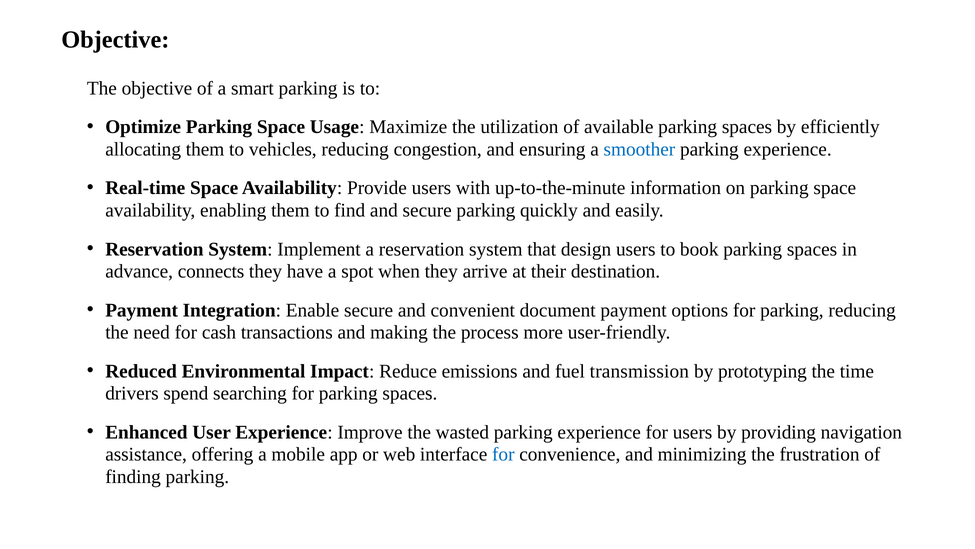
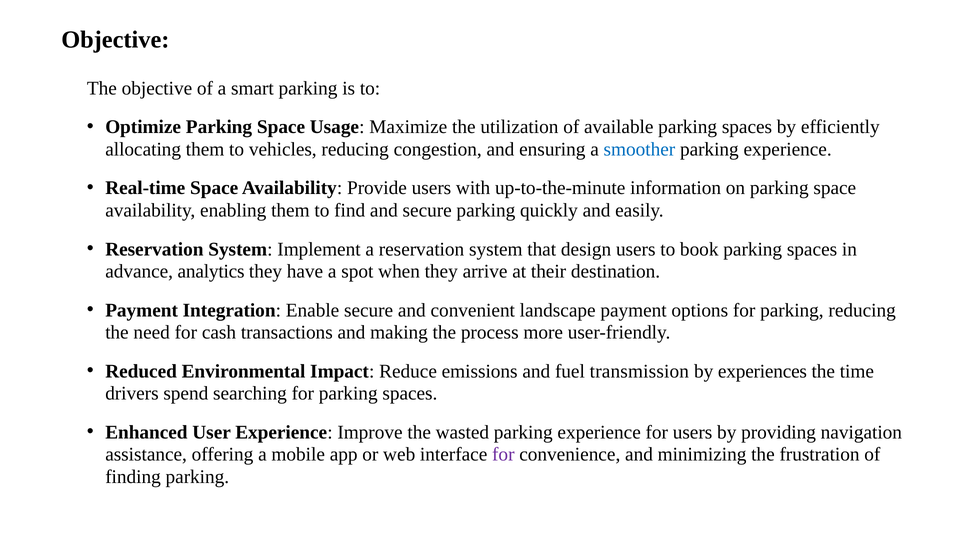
connects: connects -> analytics
document: document -> landscape
prototyping: prototyping -> experiences
for at (503, 454) colour: blue -> purple
